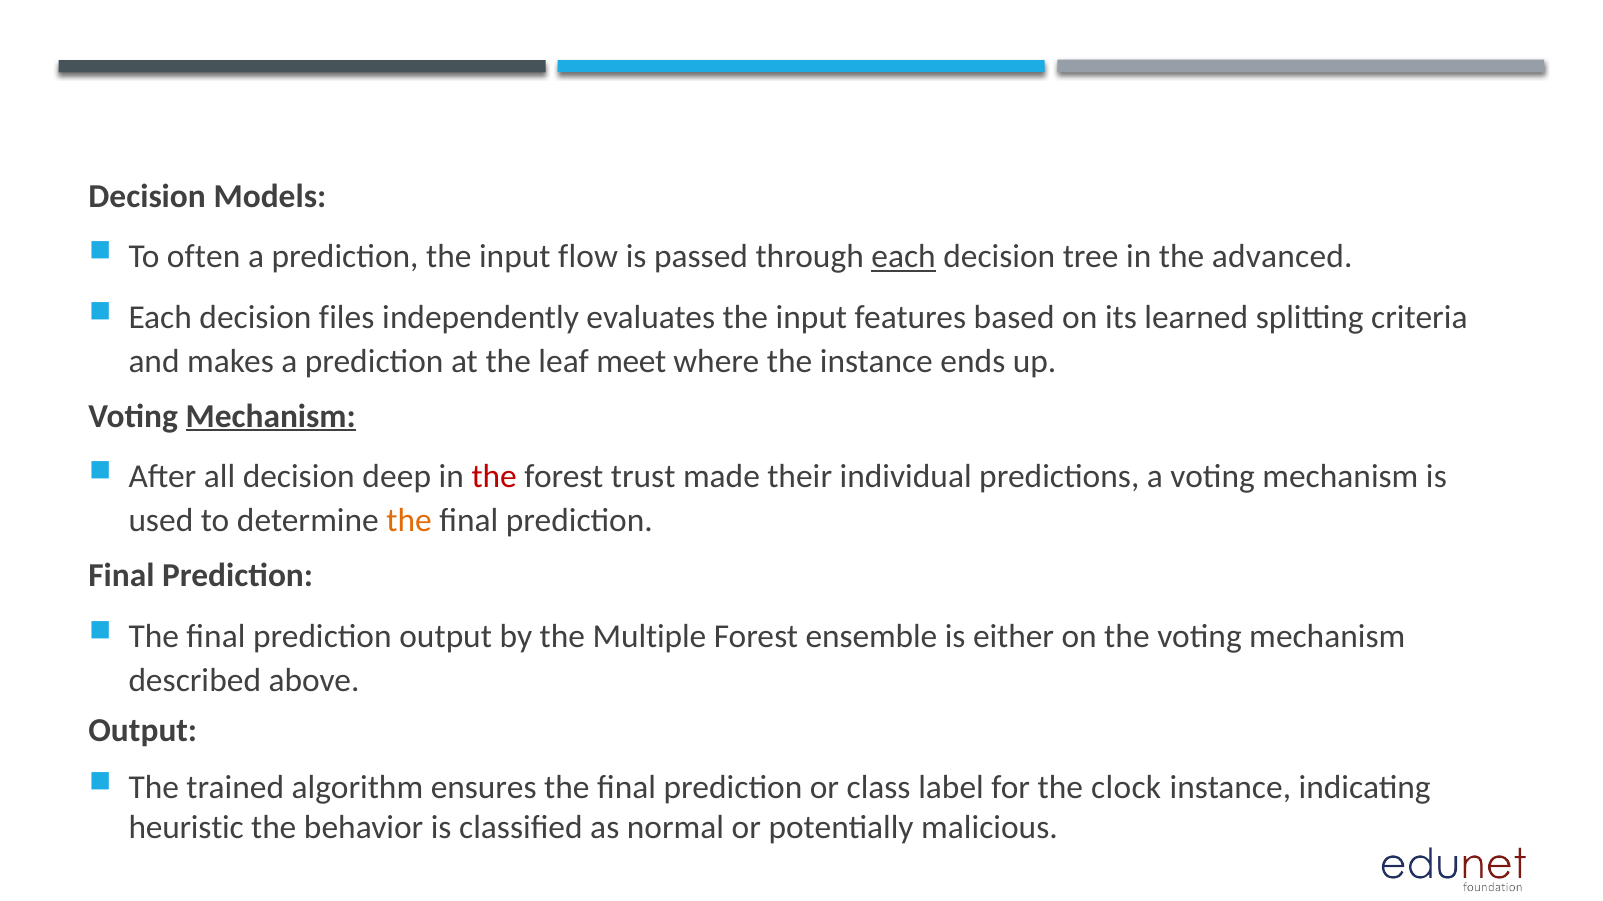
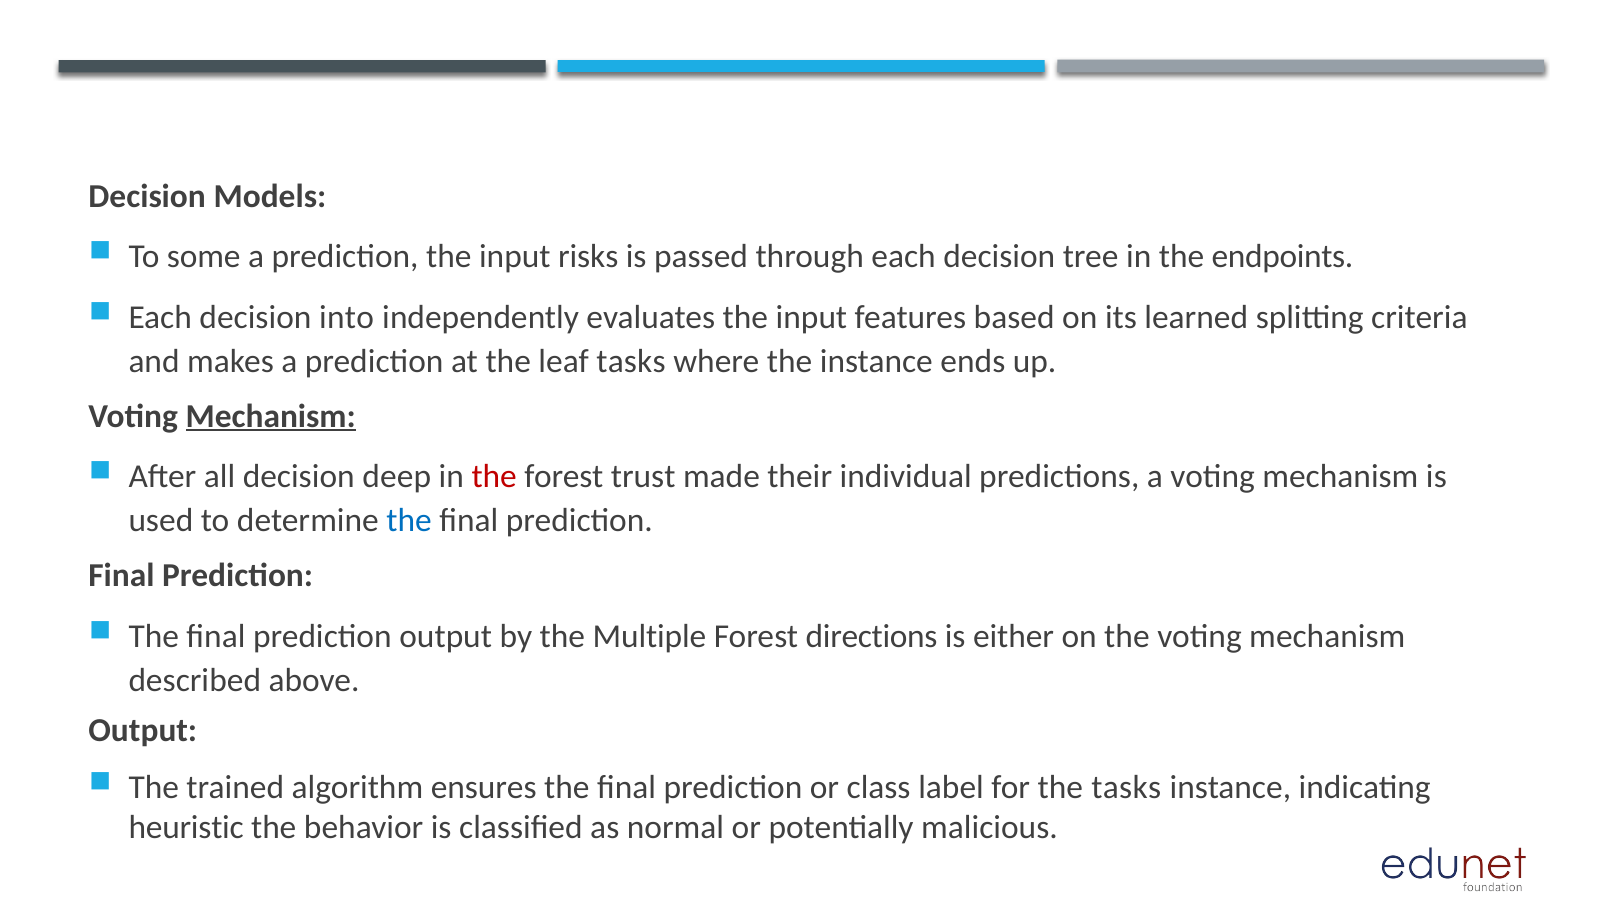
often: often -> some
flow: flow -> risks
each at (904, 257) underline: present -> none
advanced: advanced -> endpoints
files: files -> into
leaf meet: meet -> tasks
the at (409, 521) colour: orange -> blue
ensemble: ensemble -> directions
the clock: clock -> tasks
